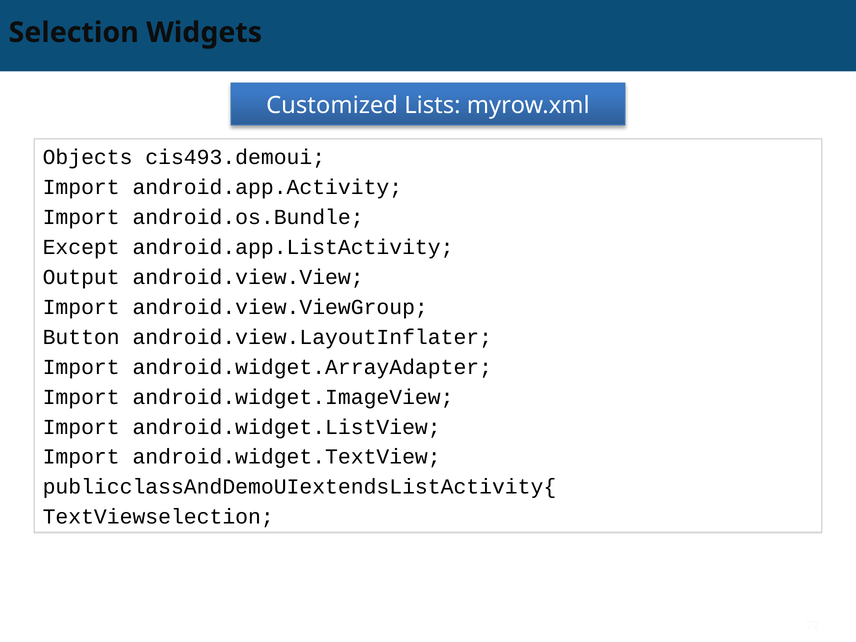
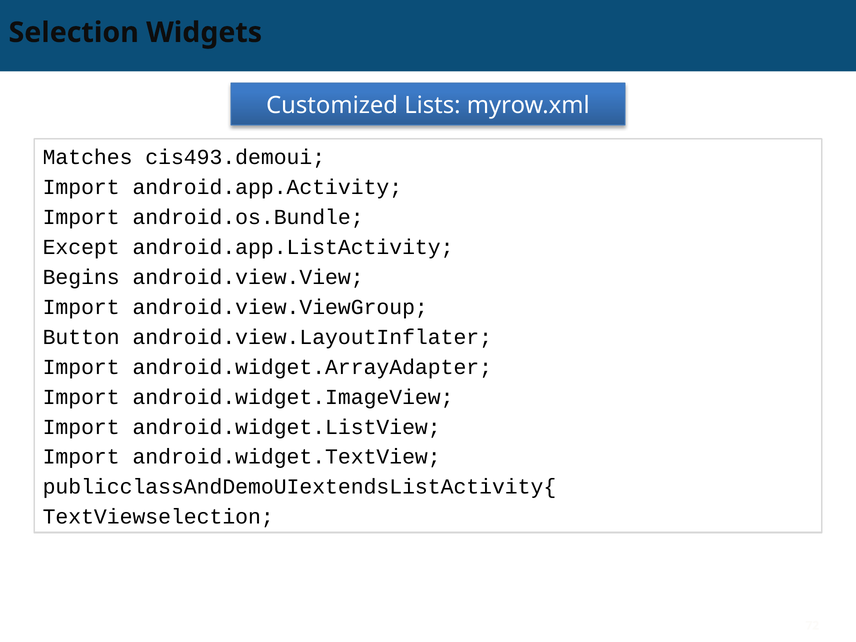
Objects: Objects -> Matches
Output: Output -> Begins
